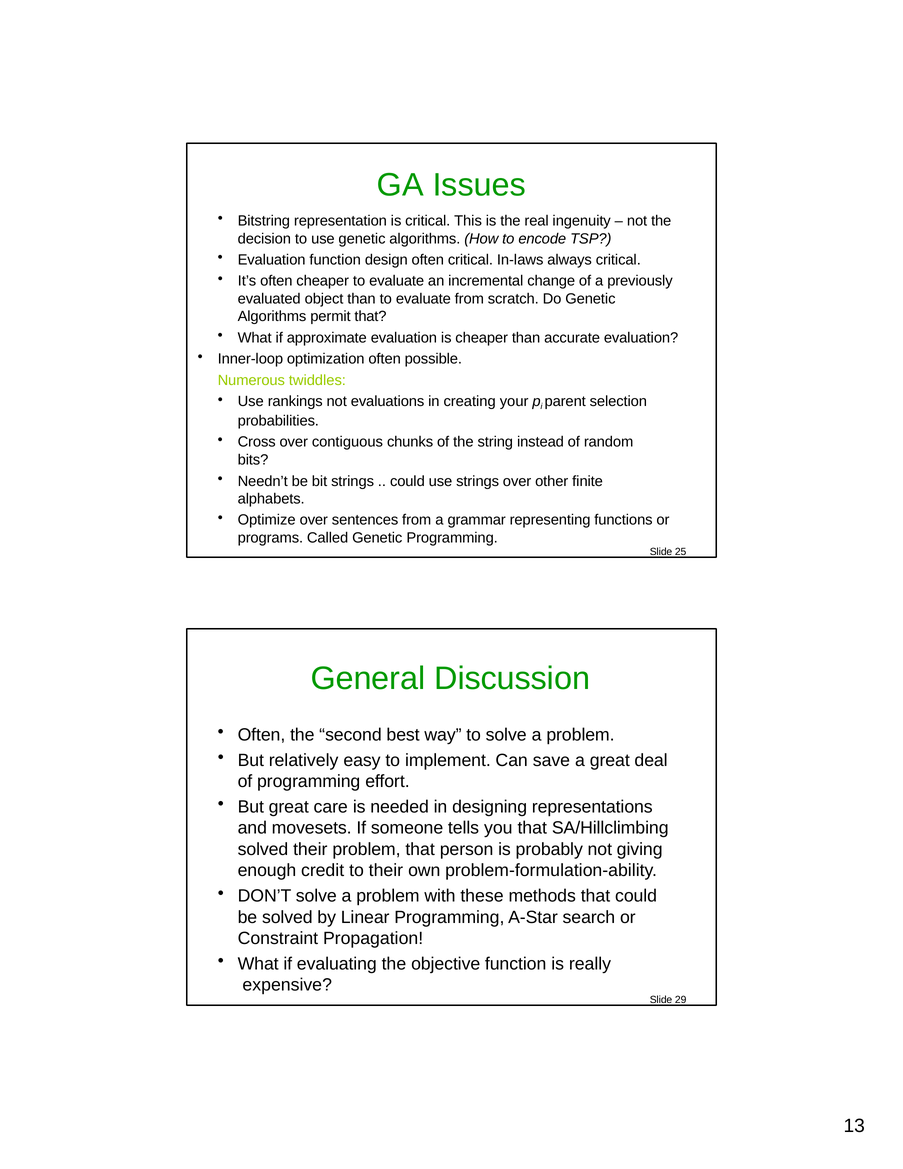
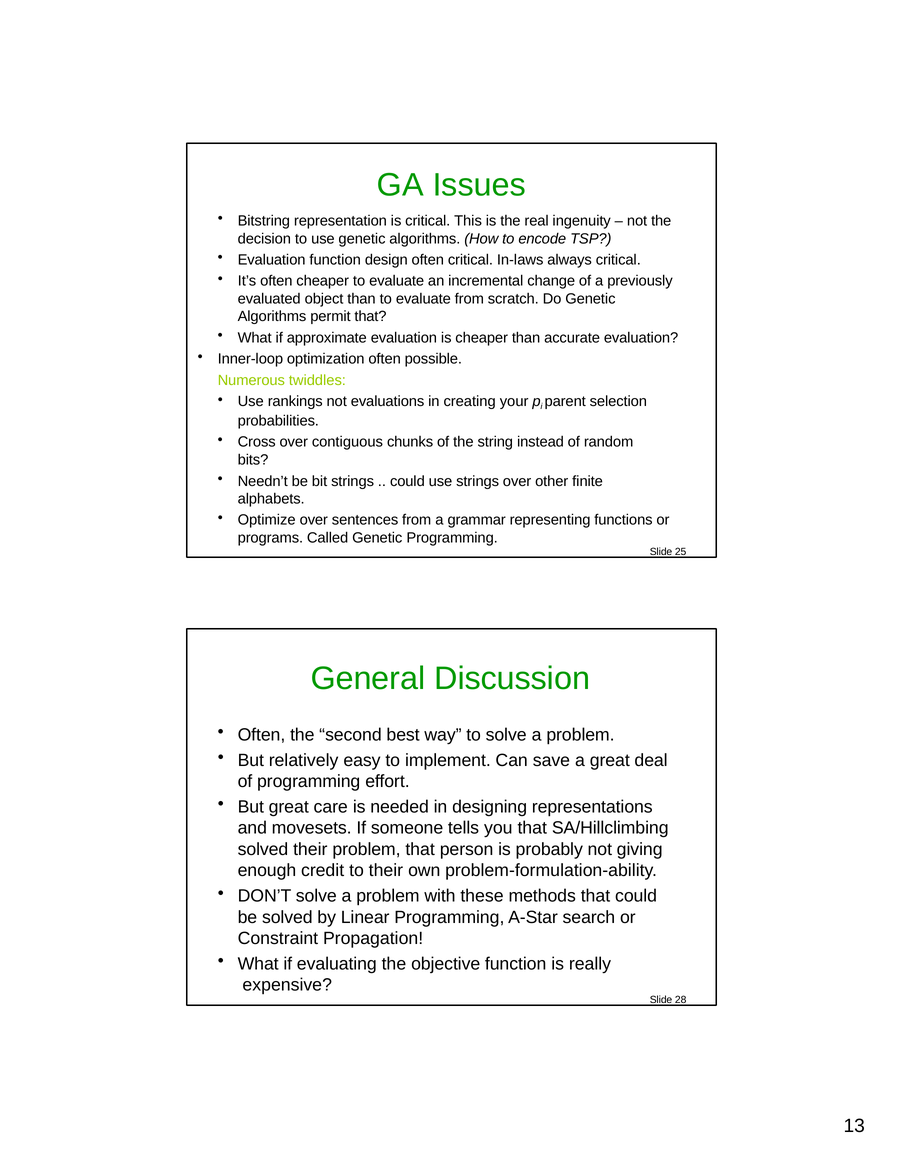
29: 29 -> 28
